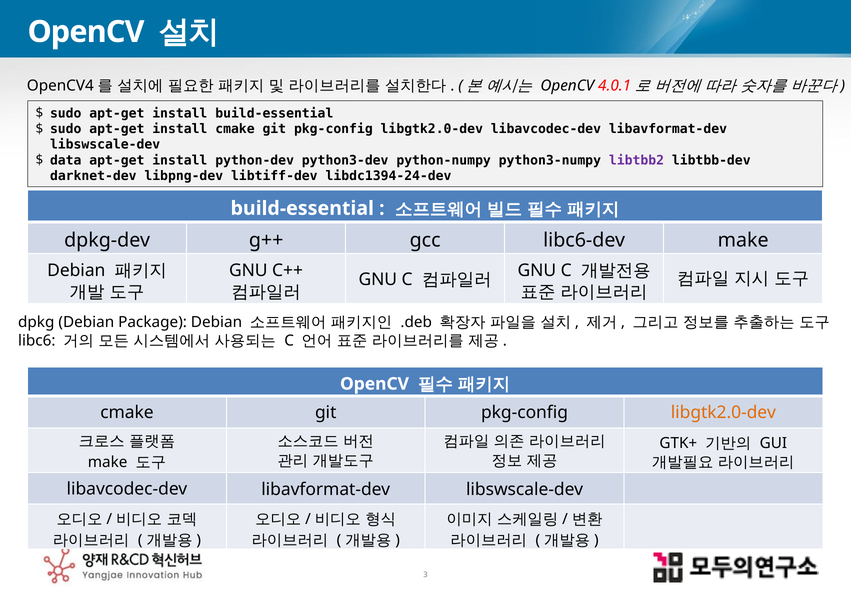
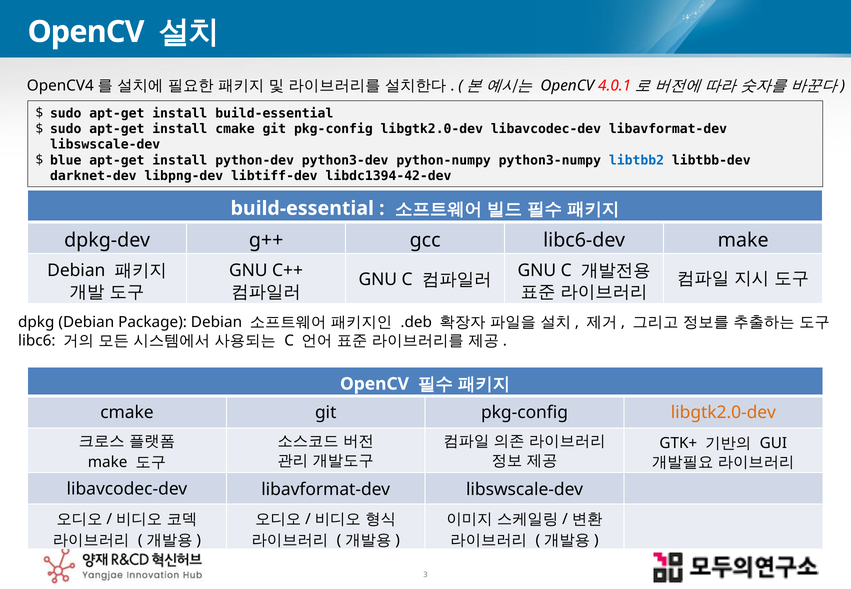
data: data -> blue
libtbb2 colour: purple -> blue
libdc1394-24-dev: libdc1394-24-dev -> libdc1394-42-dev
